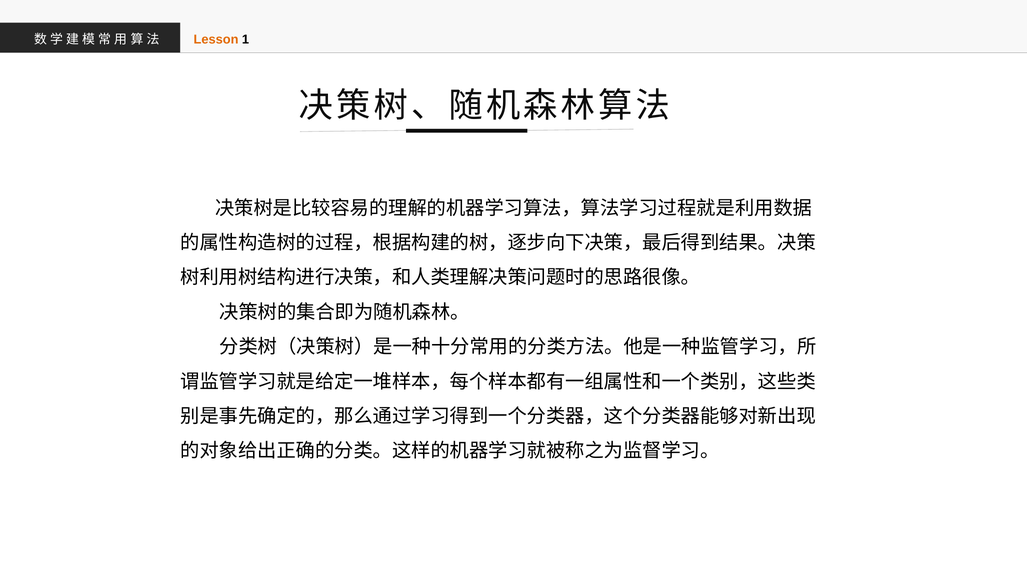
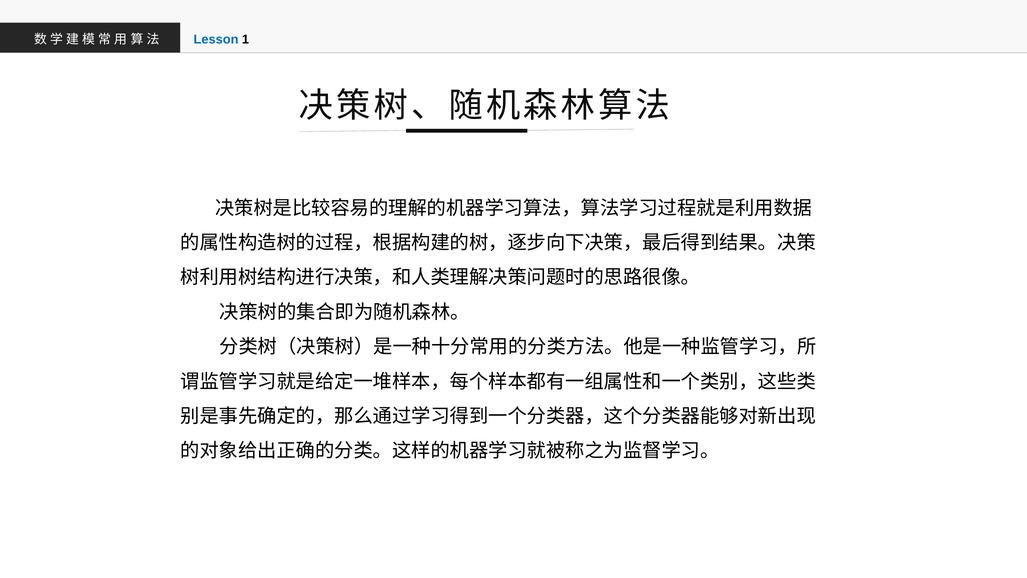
Lesson colour: orange -> blue
